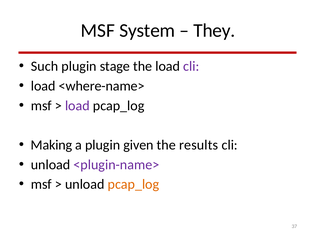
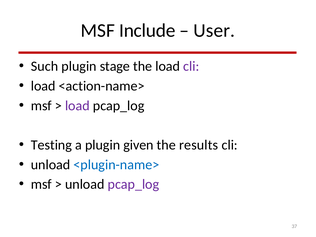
System: System -> Include
They: They -> User
<where-name>: <where-name> -> <action-name>
Making: Making -> Testing
<plugin-name> colour: purple -> blue
pcap_log at (133, 184) colour: orange -> purple
